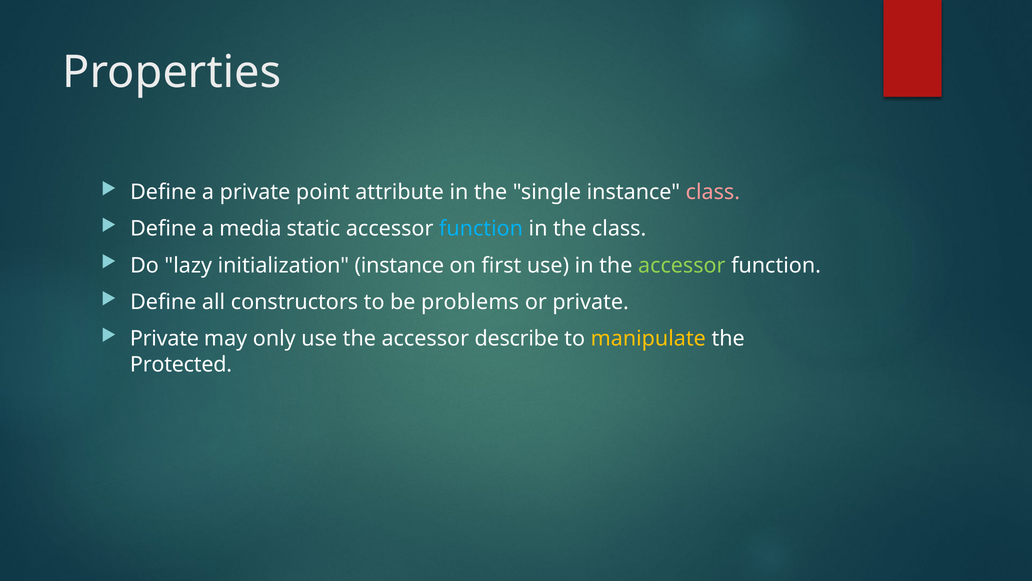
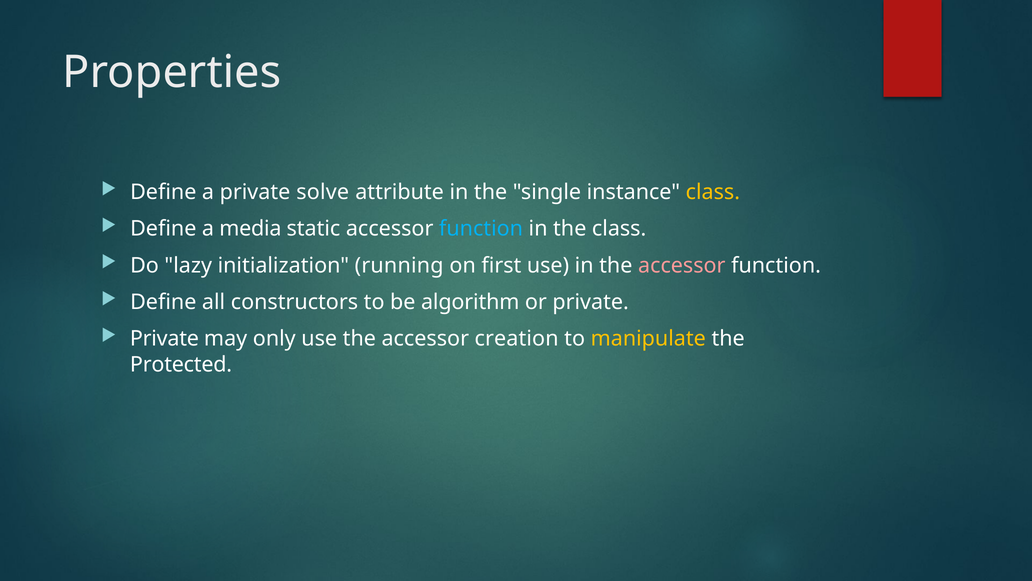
point: point -> solve
class at (713, 192) colour: pink -> yellow
initialization instance: instance -> running
accessor at (682, 265) colour: light green -> pink
problems: problems -> algorithm
describe: describe -> creation
